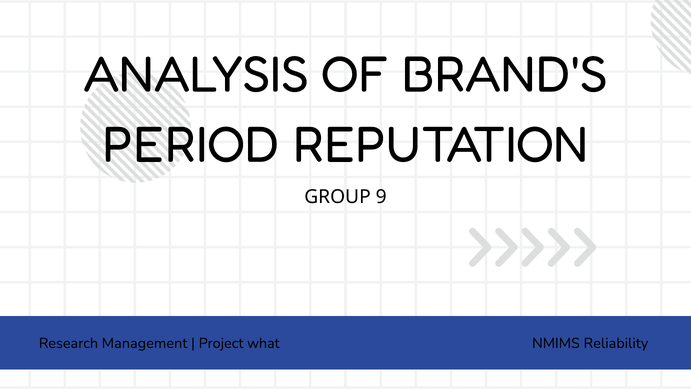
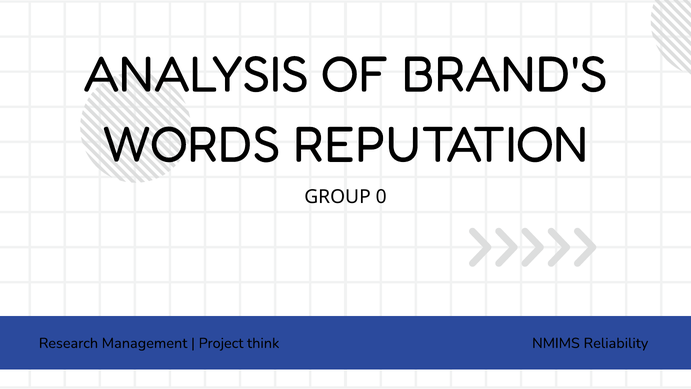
PERIOD: PERIOD -> WORDS
9: 9 -> 0
what: what -> think
